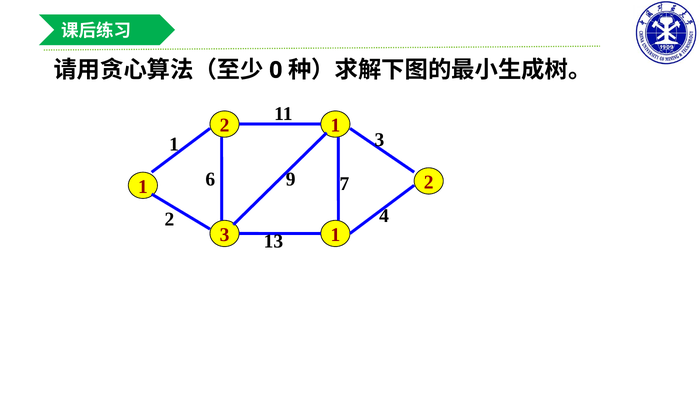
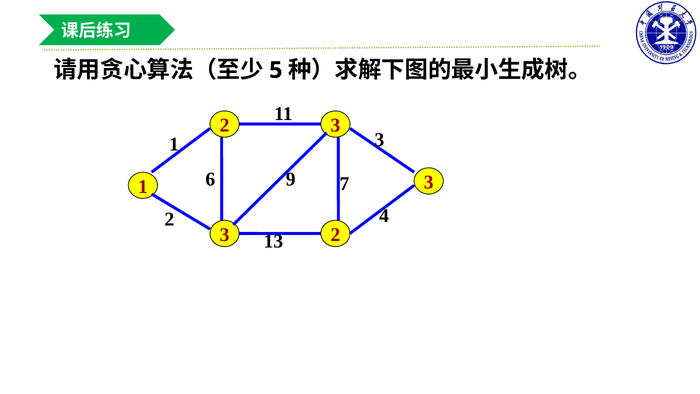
0: 0 -> 5
1 at (335, 125): 1 -> 3
1 2: 2 -> 3
3 1: 1 -> 2
